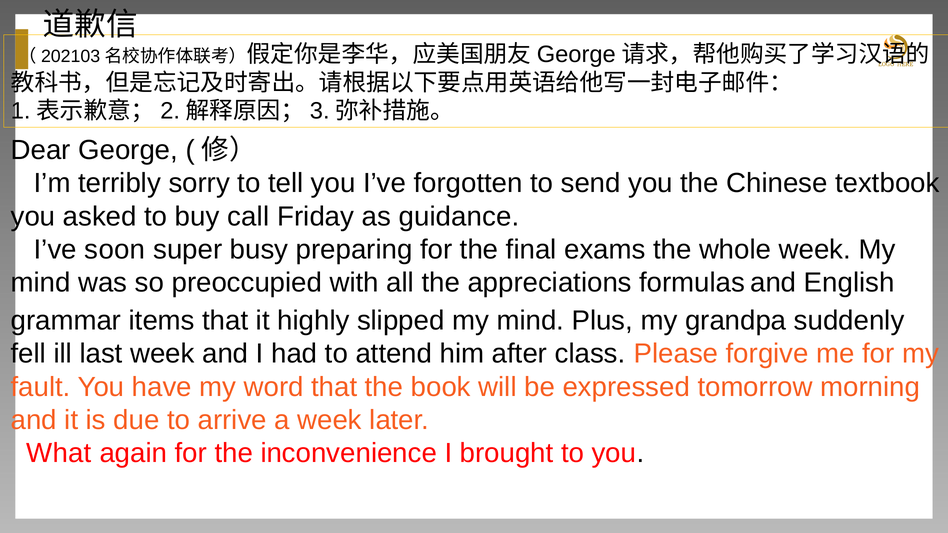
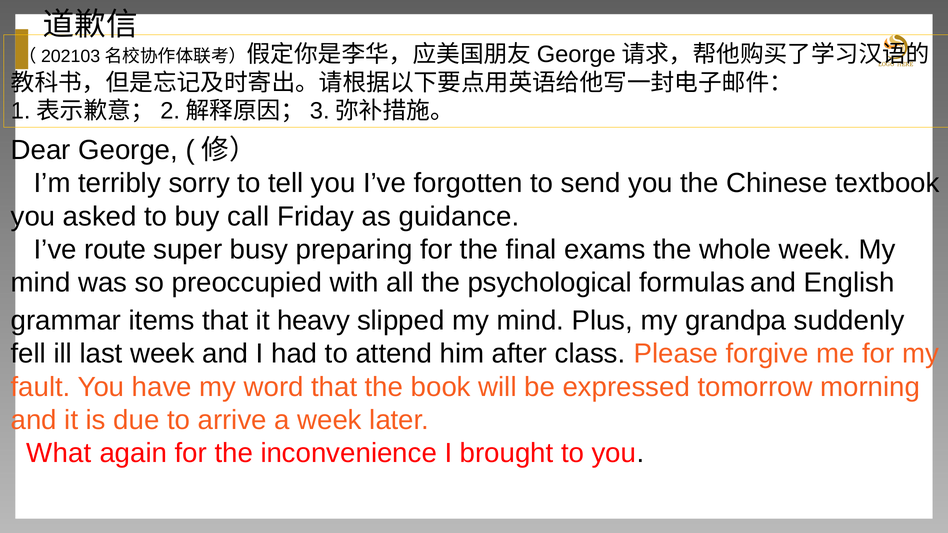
soon: soon -> route
appreciations: appreciations -> psychological
highly: highly -> heavy
